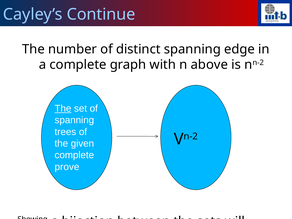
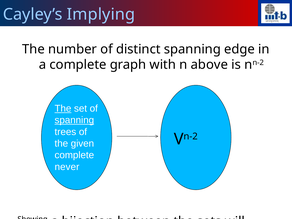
Continue: Continue -> Implying
spanning at (74, 120) underline: none -> present
prove at (67, 167): prove -> never
